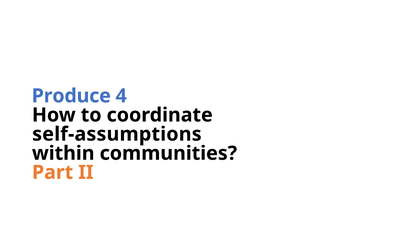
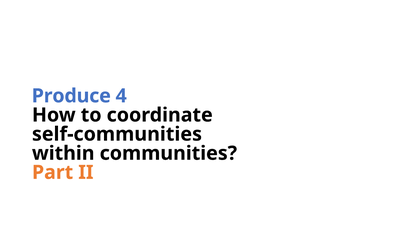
self-assumptions: self-assumptions -> self-communities
